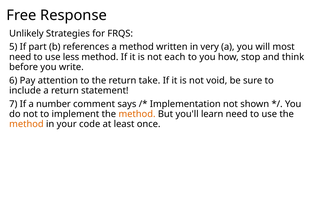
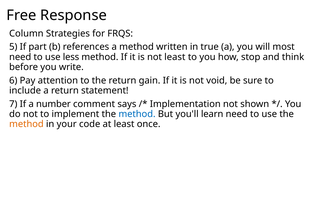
Unlikely: Unlikely -> Column
very: very -> true
not each: each -> least
take: take -> gain
method at (137, 114) colour: orange -> blue
